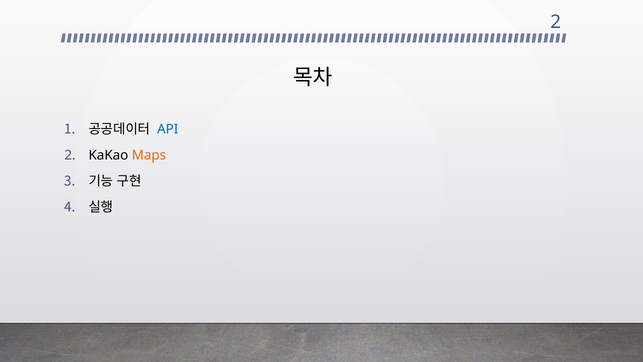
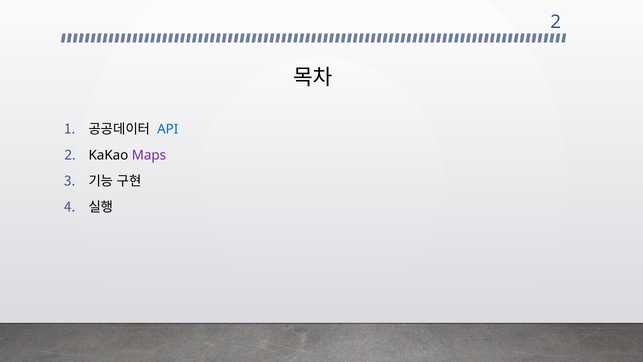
Maps colour: orange -> purple
